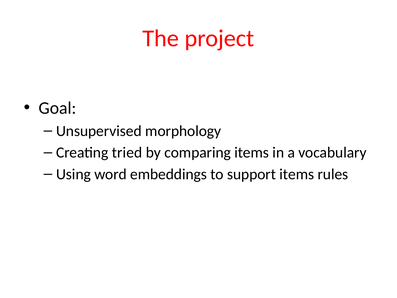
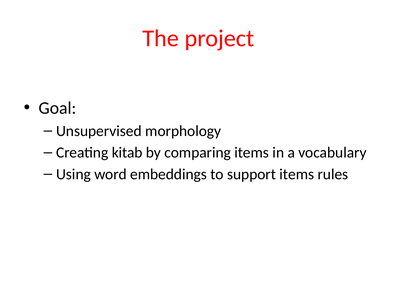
tried: tried -> kitab
